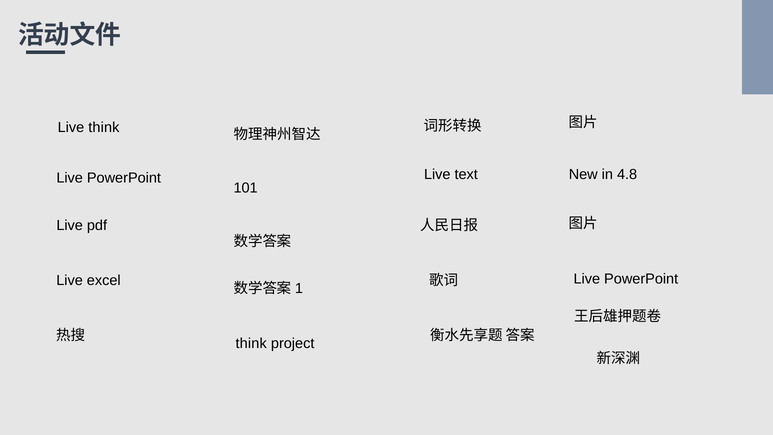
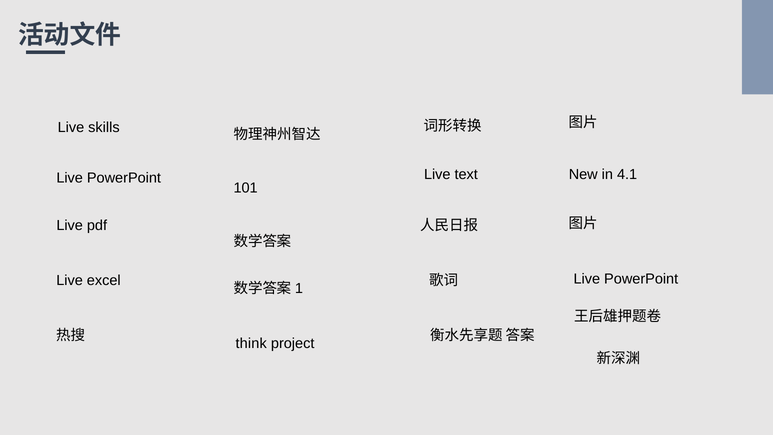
Live think: think -> skills
4.8: 4.8 -> 4.1
